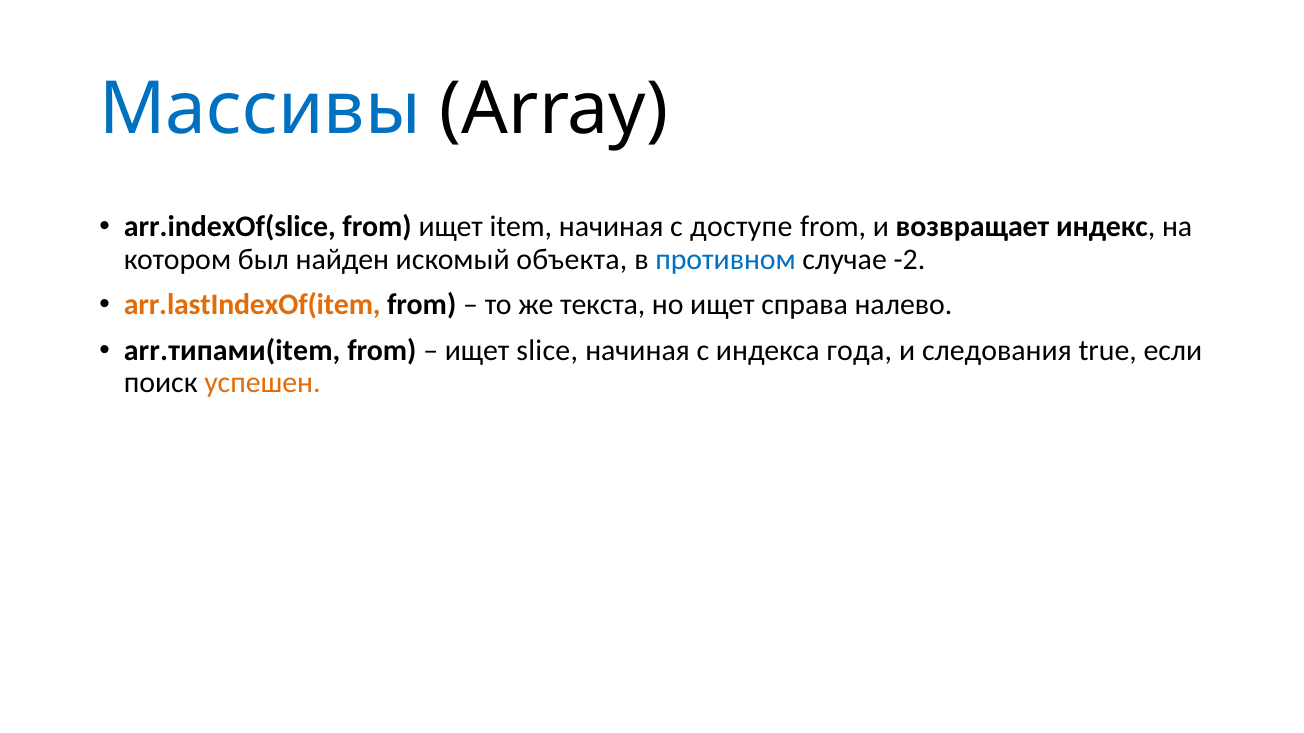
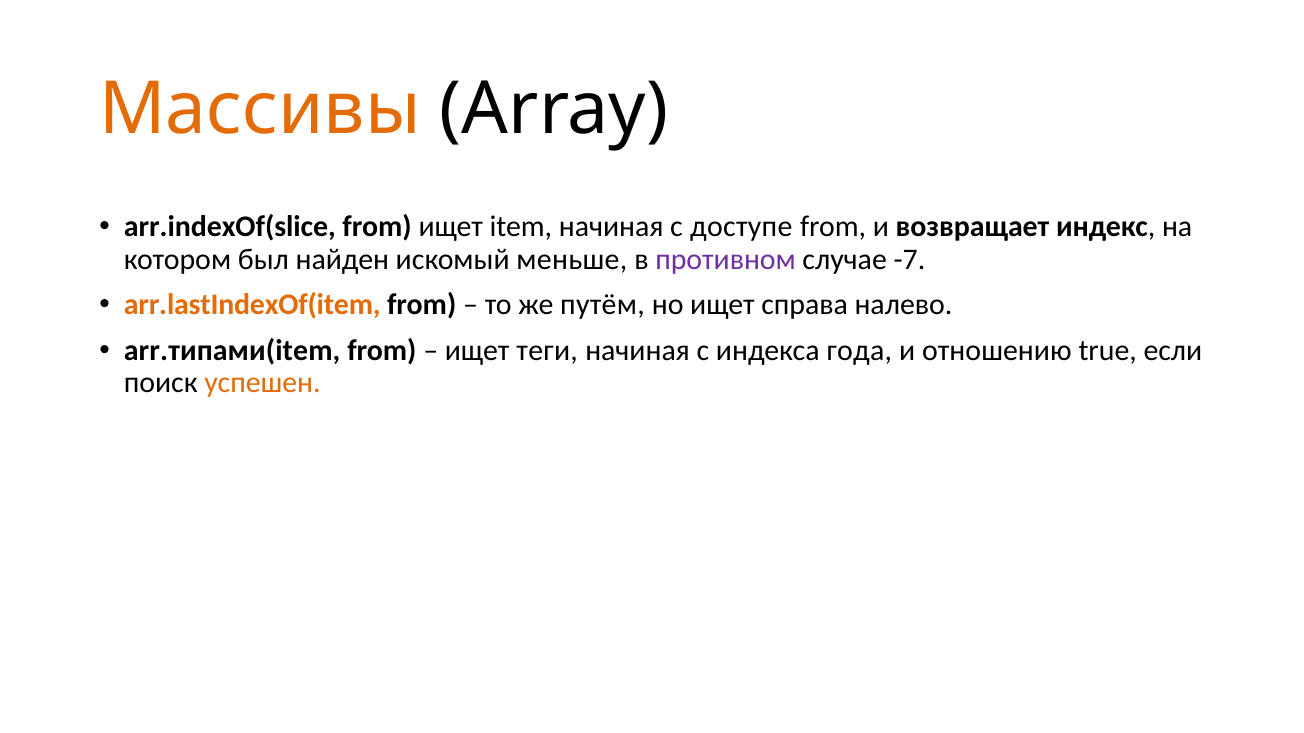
Массивы colour: blue -> orange
объекта: объекта -> меньше
противном colour: blue -> purple
-2: -2 -> -7
текста: текста -> путём
slice: slice -> теги
следования: следования -> отношению
